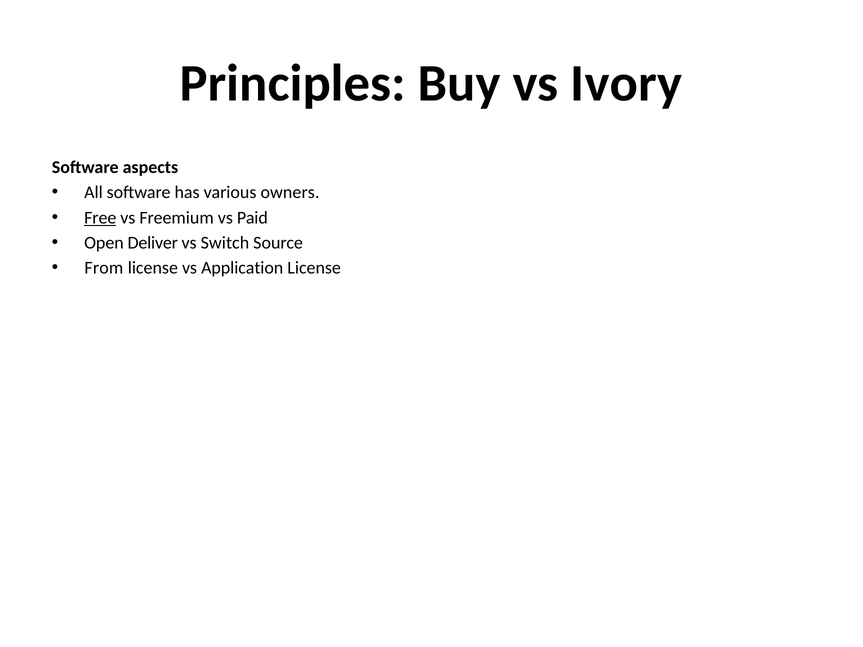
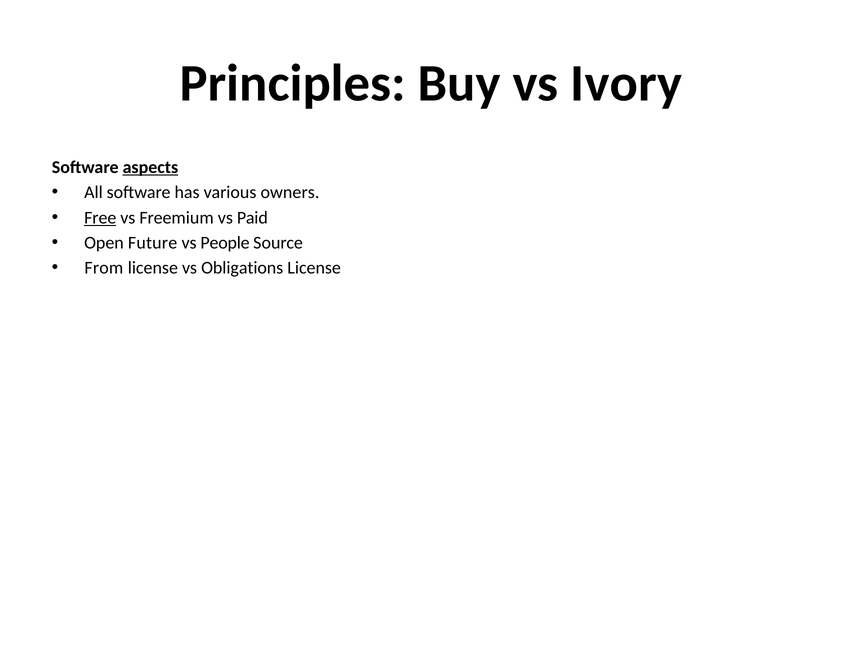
aspects underline: none -> present
Deliver: Deliver -> Future
Switch: Switch -> People
Application: Application -> Obligations
